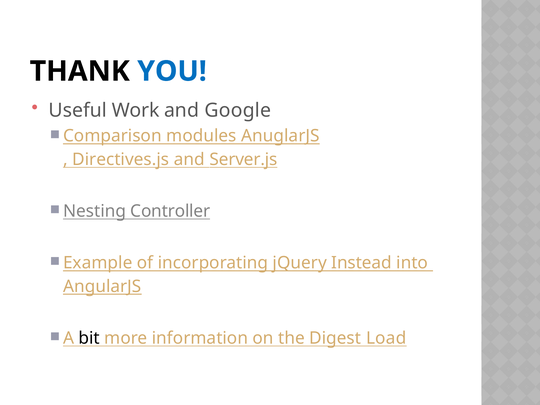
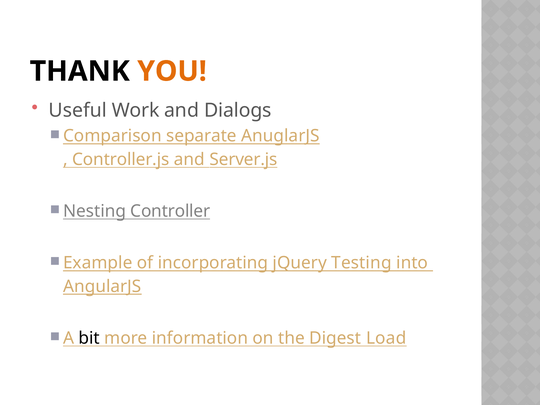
YOU colour: blue -> orange
Google: Google -> Dialogs
modules: modules -> separate
Directives.js: Directives.js -> Controller.js
Instead: Instead -> Testing
